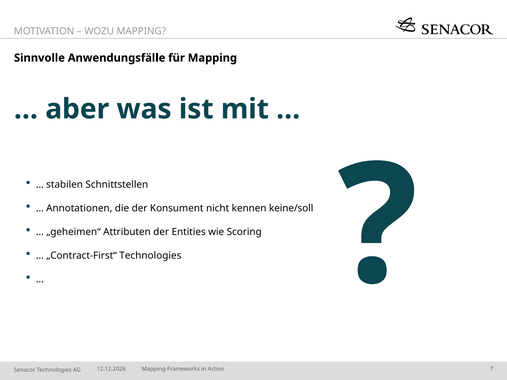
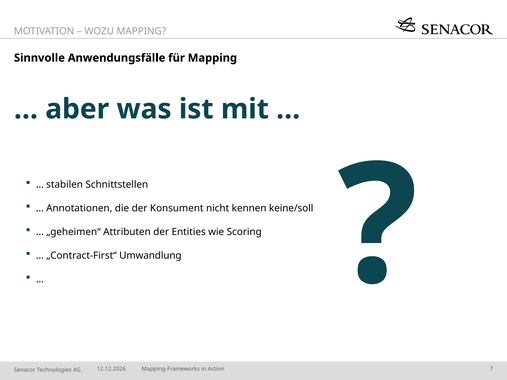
„Contract-First“ Technologies: Technologies -> Umwandlung
